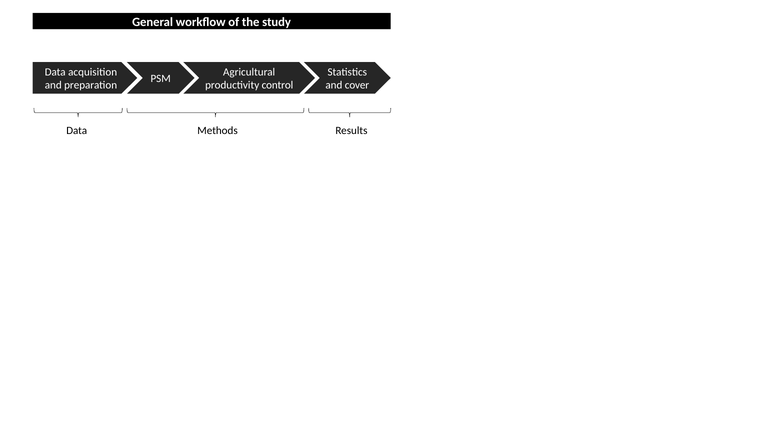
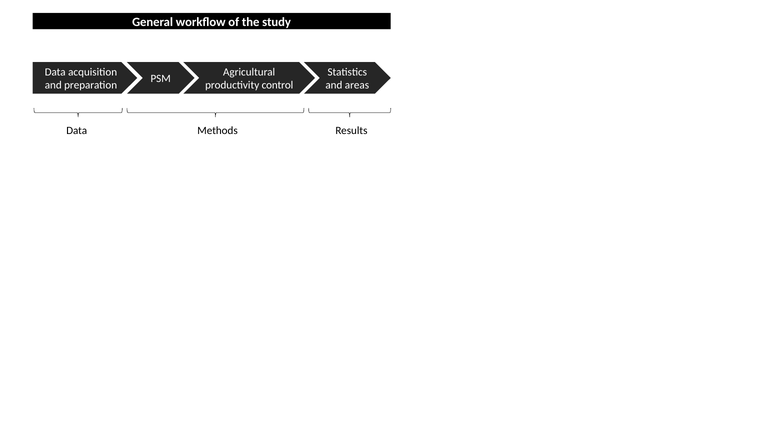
cover: cover -> areas
